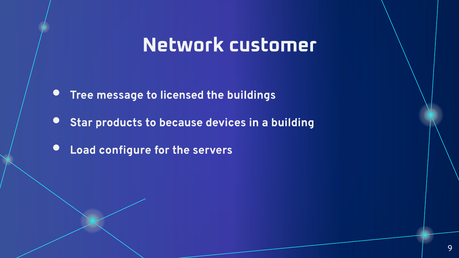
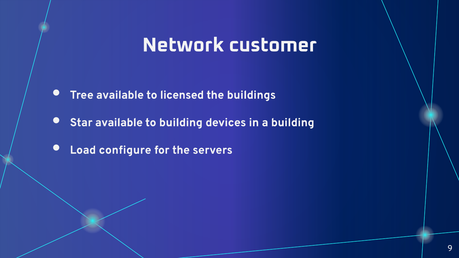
Tree message: message -> available
Star products: products -> available
to because: because -> building
